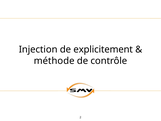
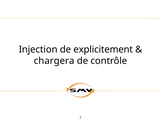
méthode: méthode -> chargera
